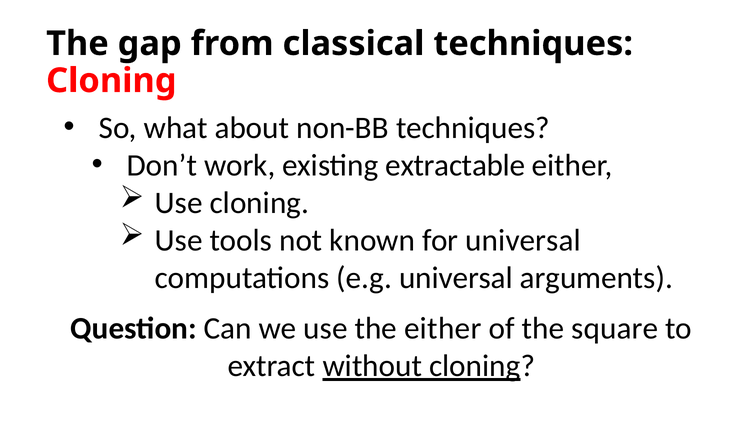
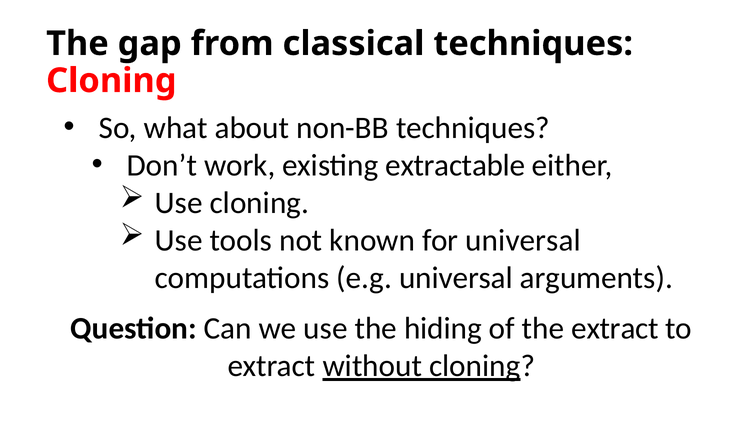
the either: either -> hiding
the square: square -> extract
